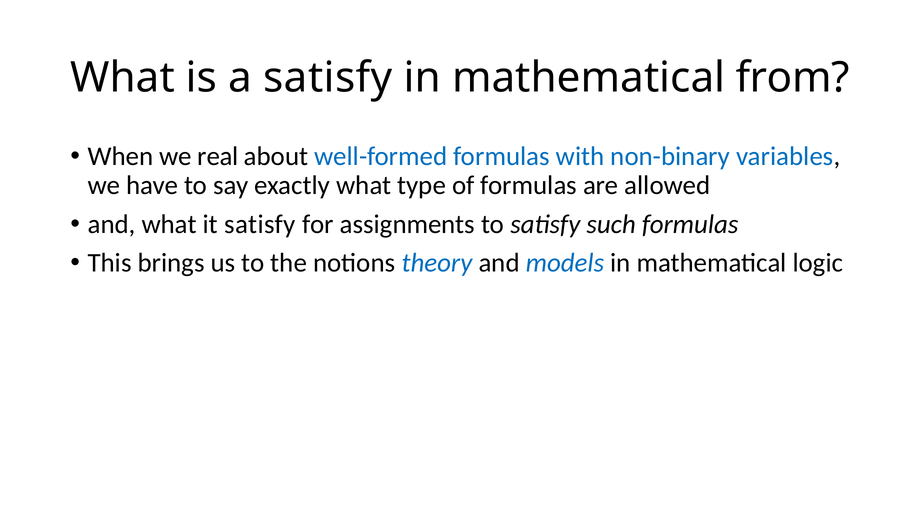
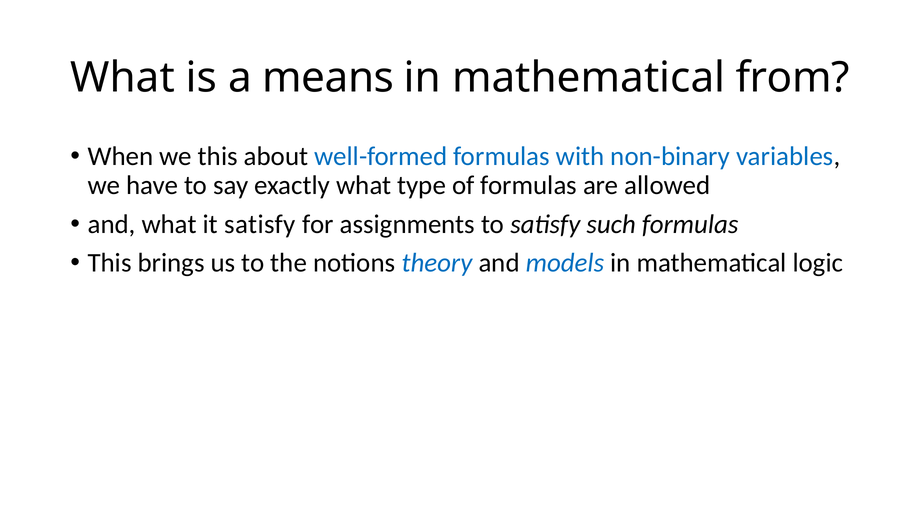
a satisfy: satisfy -> means
we real: real -> this
